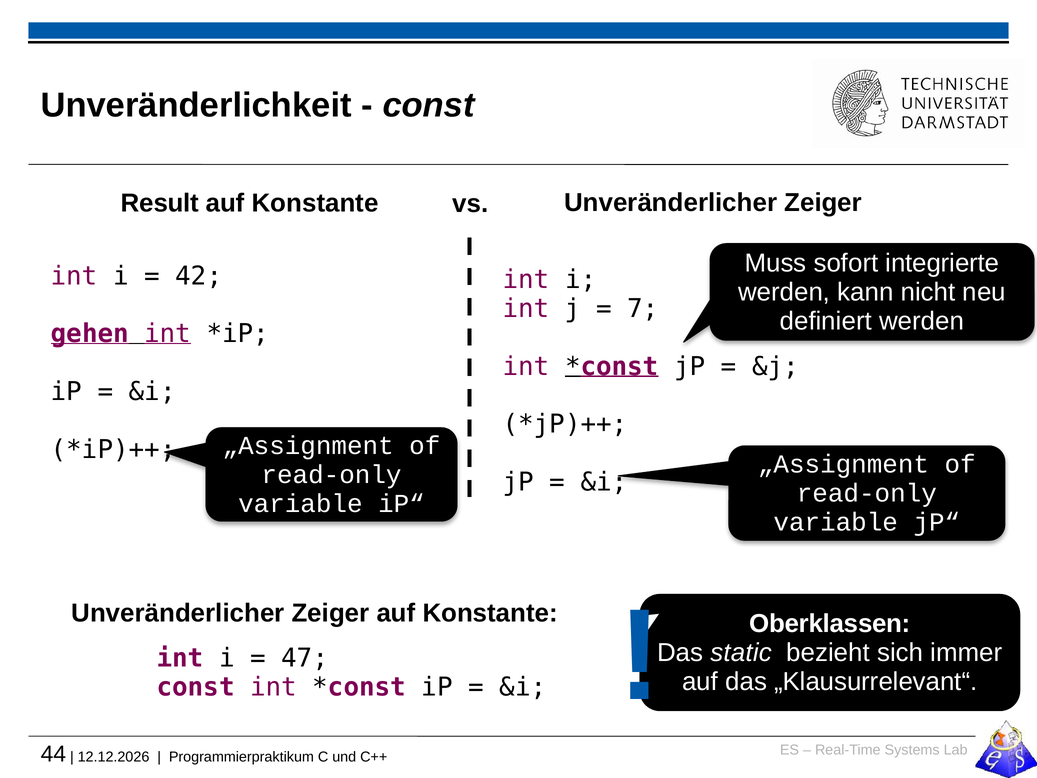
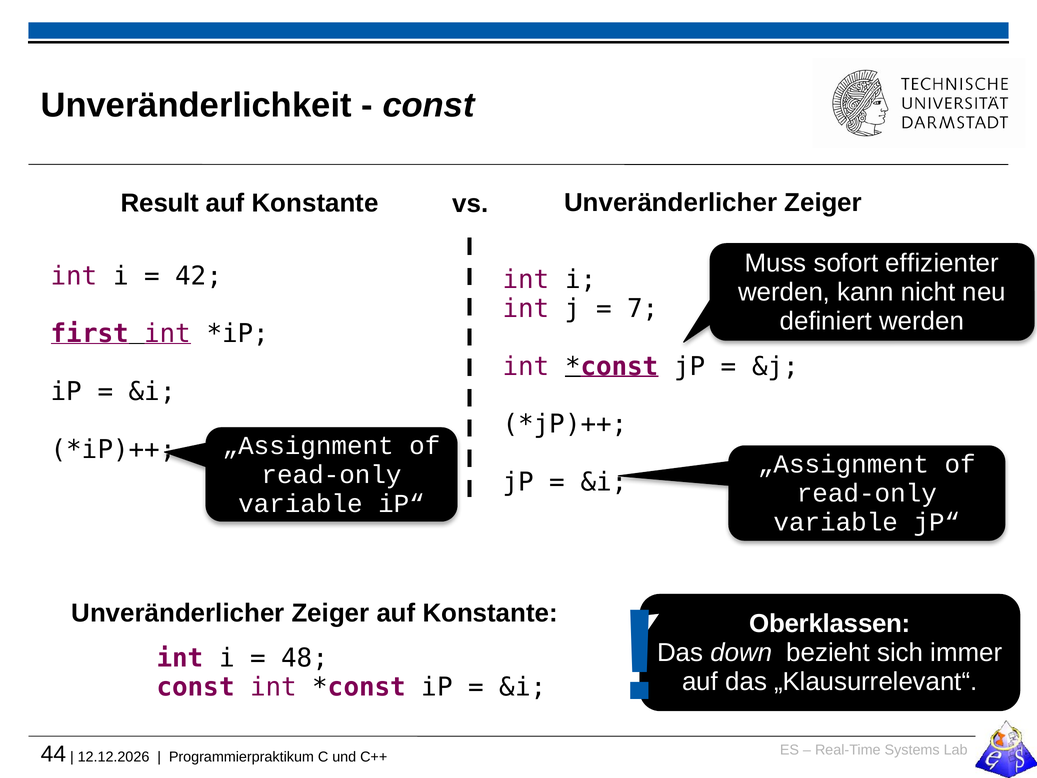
integrierte: integrierte -> effizienter
gehen: gehen -> first
static: static -> down
47: 47 -> 48
